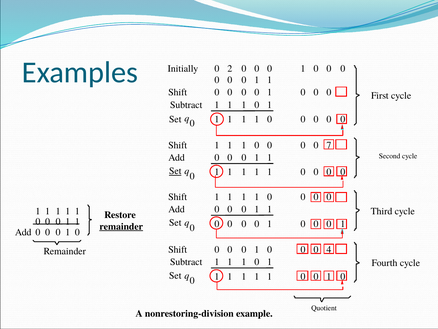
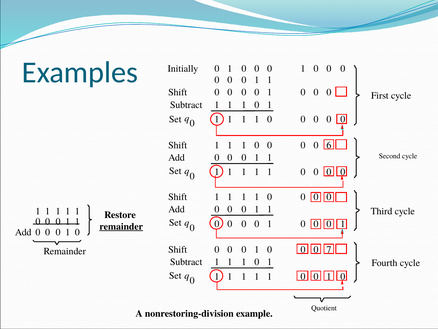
Initially 0 2: 2 -> 1
7: 7 -> 6
Set at (175, 171) underline: present -> none
4: 4 -> 7
